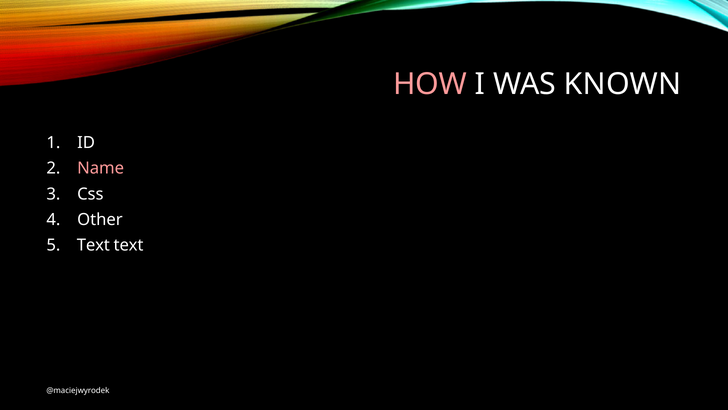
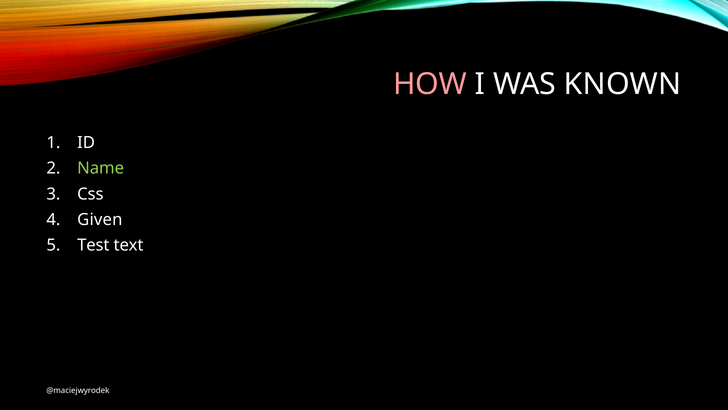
Name colour: pink -> light green
Other: Other -> Given
Text at (93, 245): Text -> Test
